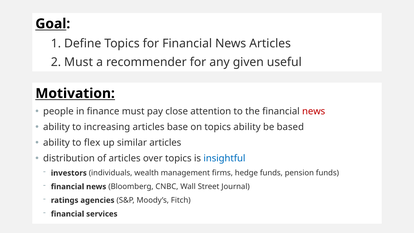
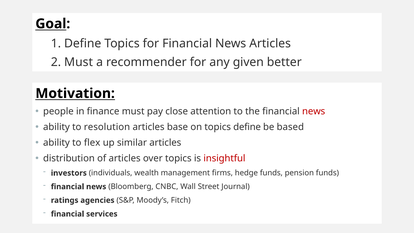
useful: useful -> better
increasing: increasing -> resolution
topics ability: ability -> define
insightful colour: blue -> red
